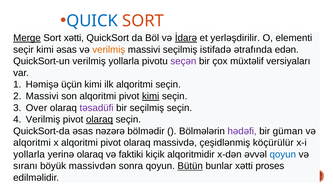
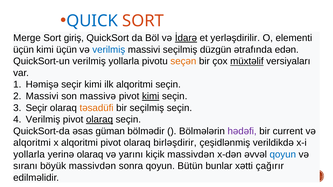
Merge underline: present -> none
Sort xətti: xətti -> giriş
seçir at (23, 50): seçir -> üçün
kimi əsas: əsas -> üçün
verilmiş at (109, 50) colour: orange -> blue
istifadə: istifadə -> düzgün
seçən colour: purple -> orange
müxtəlif underline: none -> present
Həmişə üçün: üçün -> seçir
son alqoritmi: alqoritmi -> massivə
Over at (36, 108): Over -> Seçir
təsadüfi colour: purple -> orange
nəzərə: nəzərə -> güman
güman: güman -> current
massivdə: massivdə -> birləşdirir
köçürülür: köçürülür -> verildikdə
faktiki: faktiki -> yarını
kiçik alqoritmidir: alqoritmidir -> massivdən
Bütün underline: present -> none
proses: proses -> çağırır
